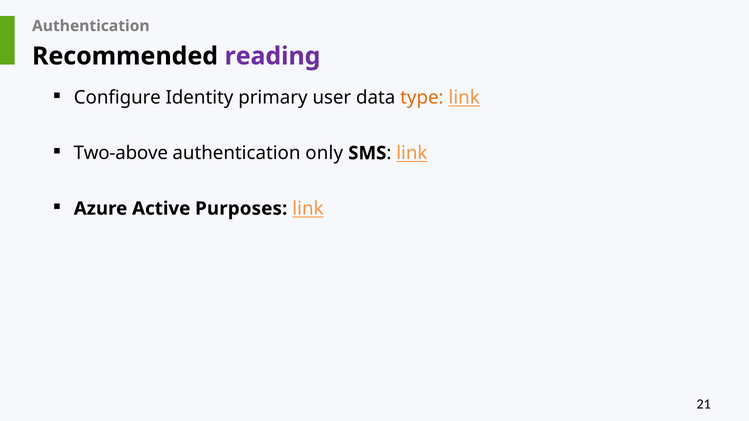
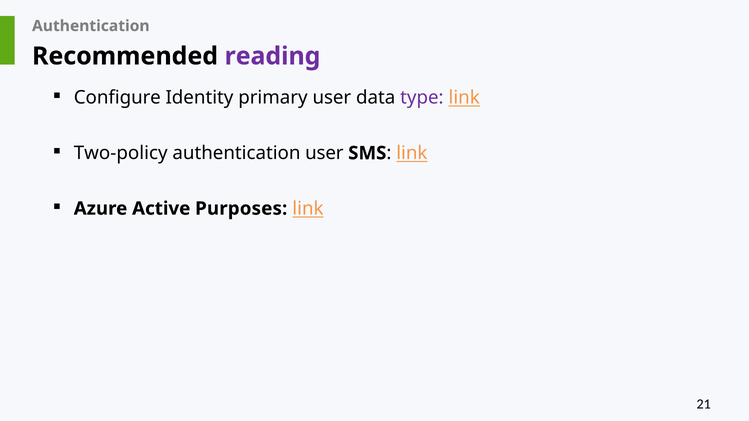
type colour: orange -> purple
Two-above: Two-above -> Two-policy
authentication only: only -> user
